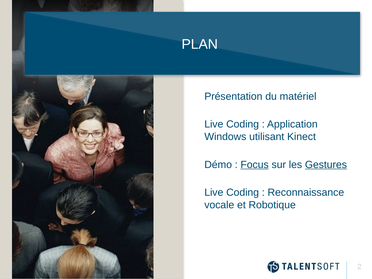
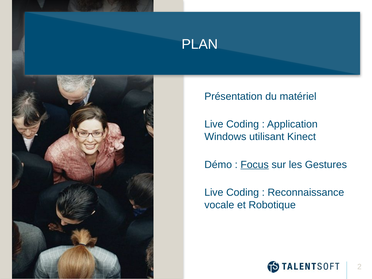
Gestures underline: present -> none
